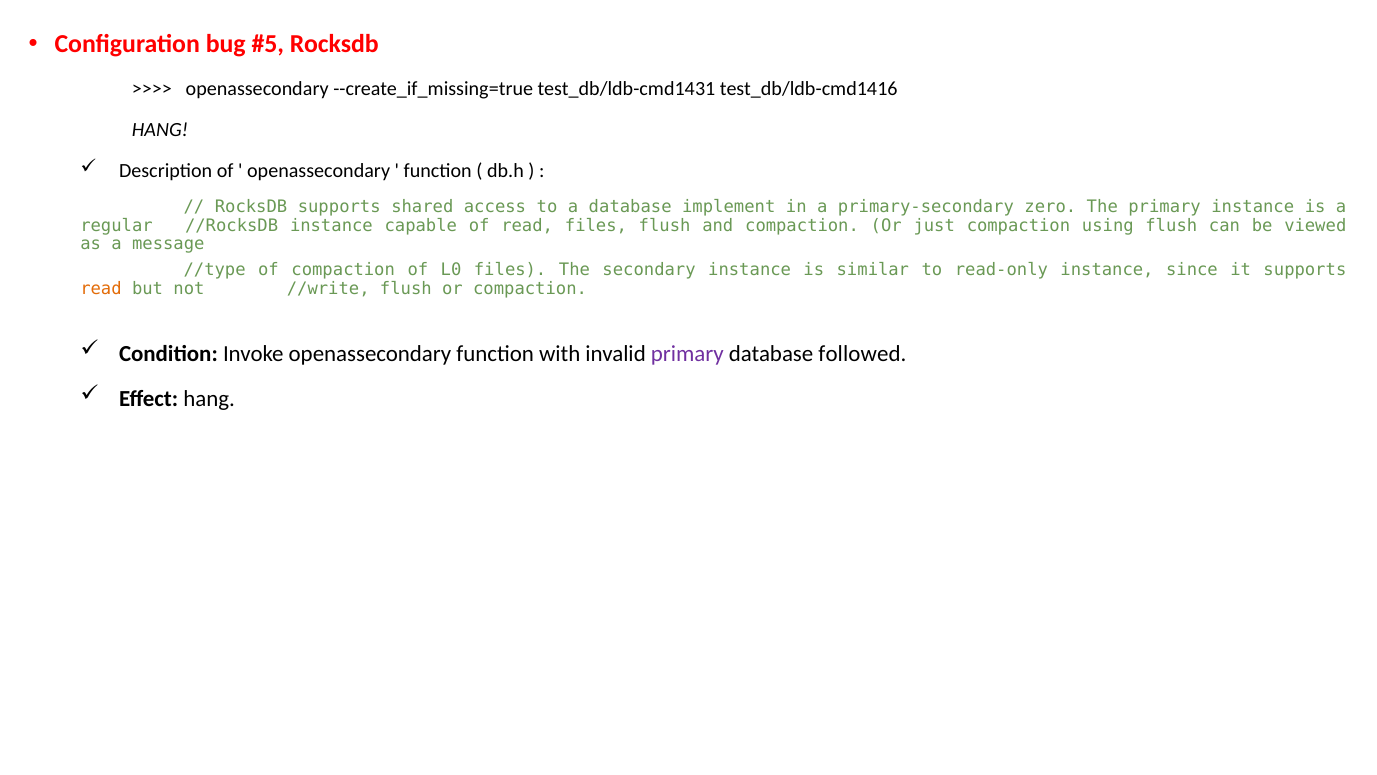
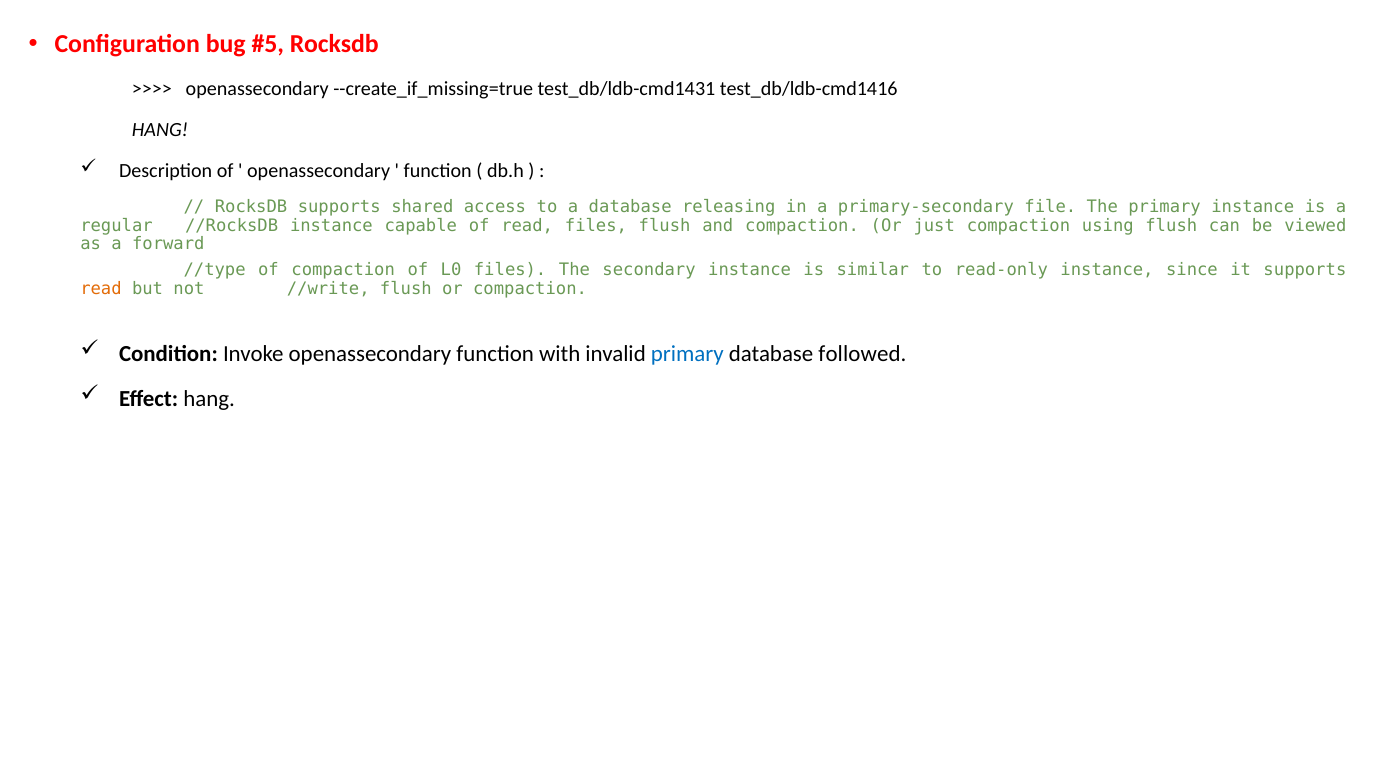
implement: implement -> releasing
zero: zero -> file
message: message -> forward
primary at (687, 353) colour: purple -> blue
